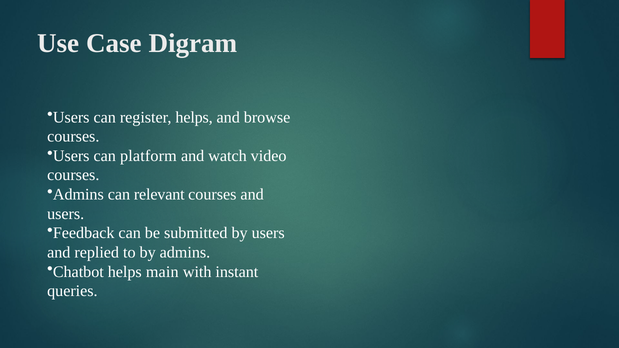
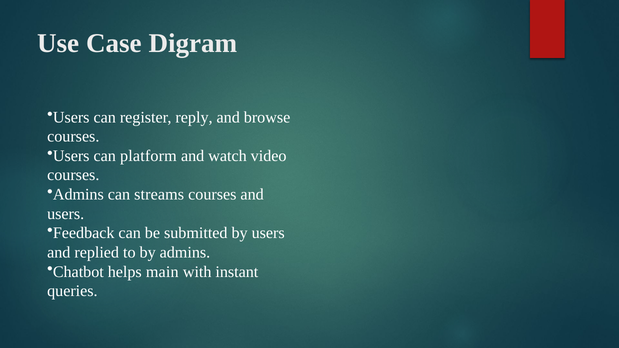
register helps: helps -> reply
relevant: relevant -> streams
